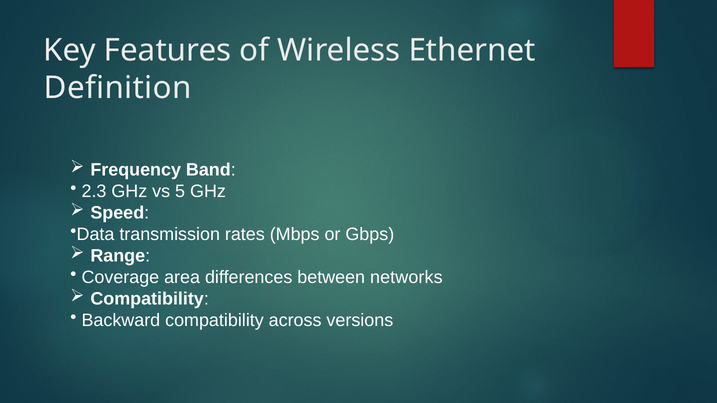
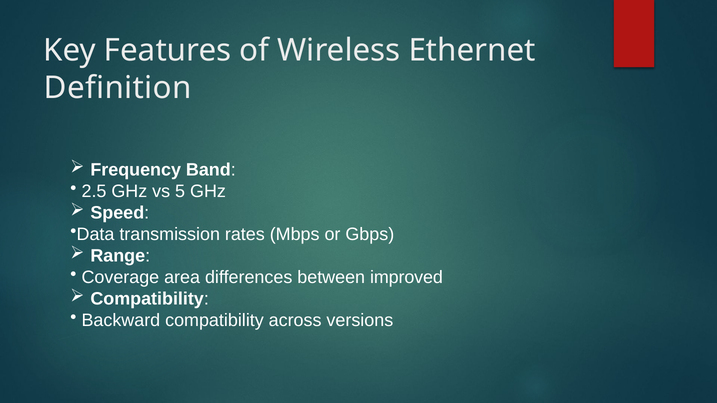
2.3: 2.3 -> 2.5
networks: networks -> improved
